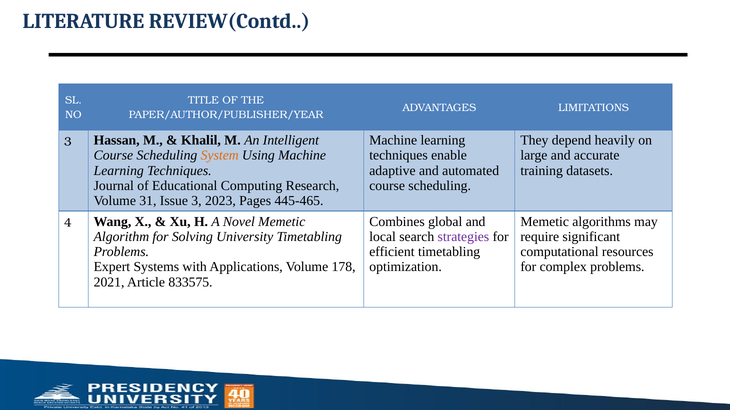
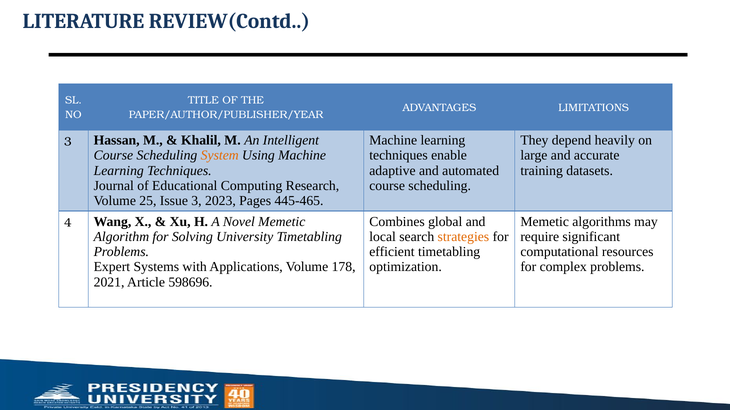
31: 31 -> 25
strategies colour: purple -> orange
833575: 833575 -> 598696
